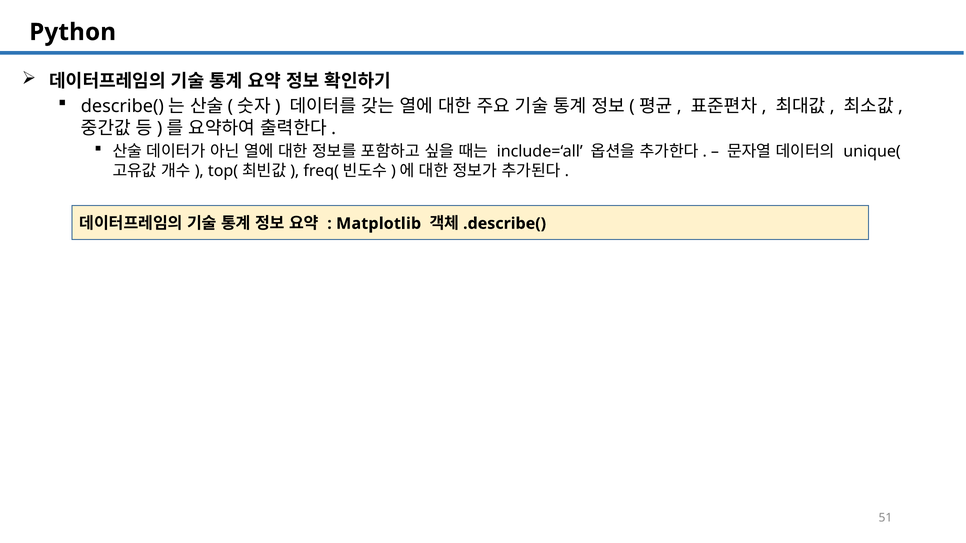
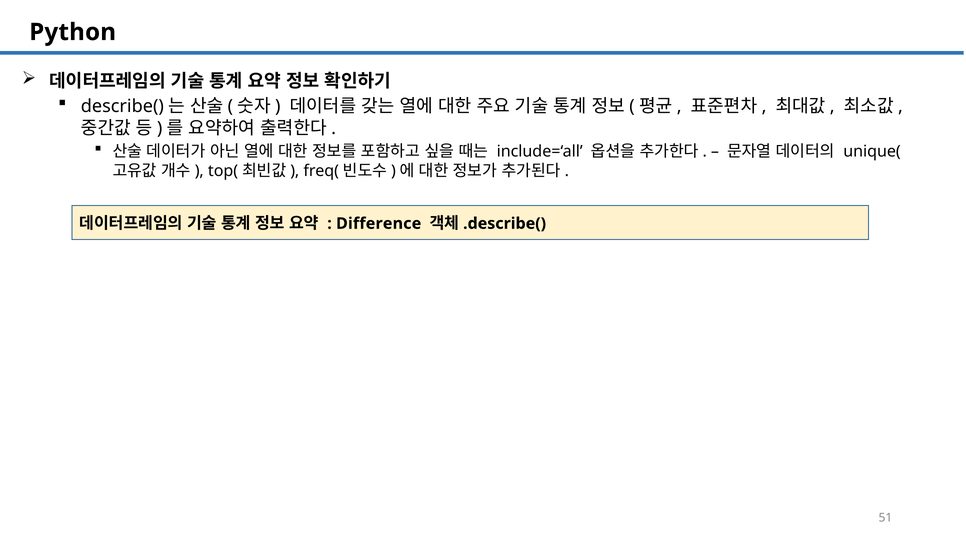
Matplotlib: Matplotlib -> Difference
